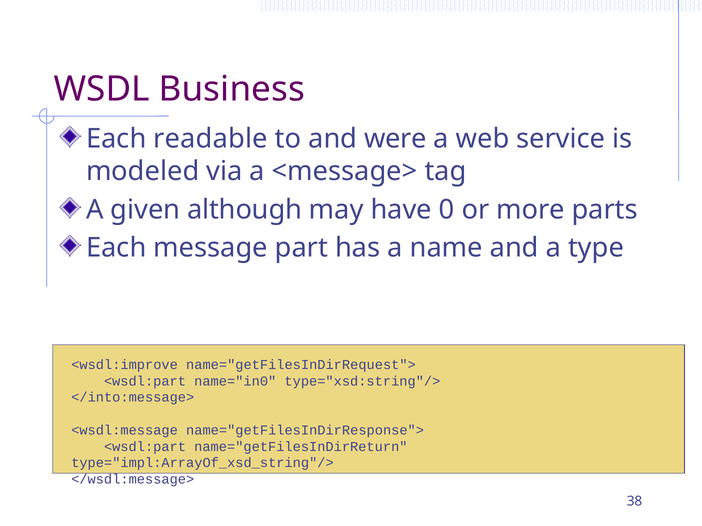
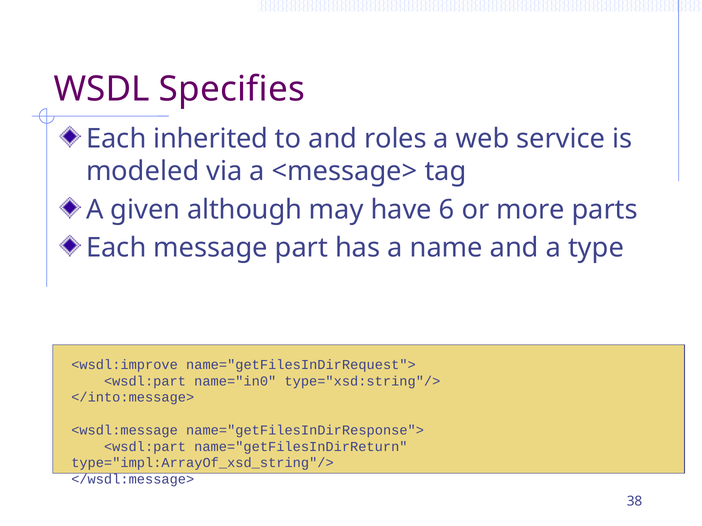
Business: Business -> Specifies
readable: readable -> inherited
were: were -> roles
0: 0 -> 6
